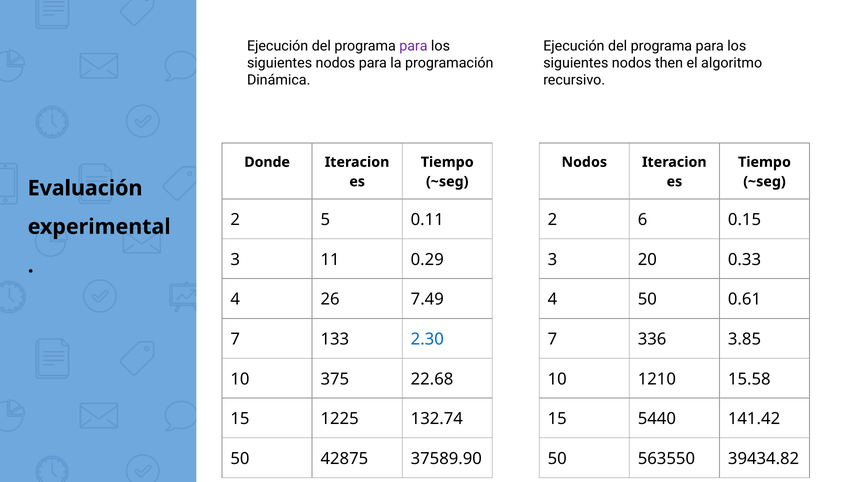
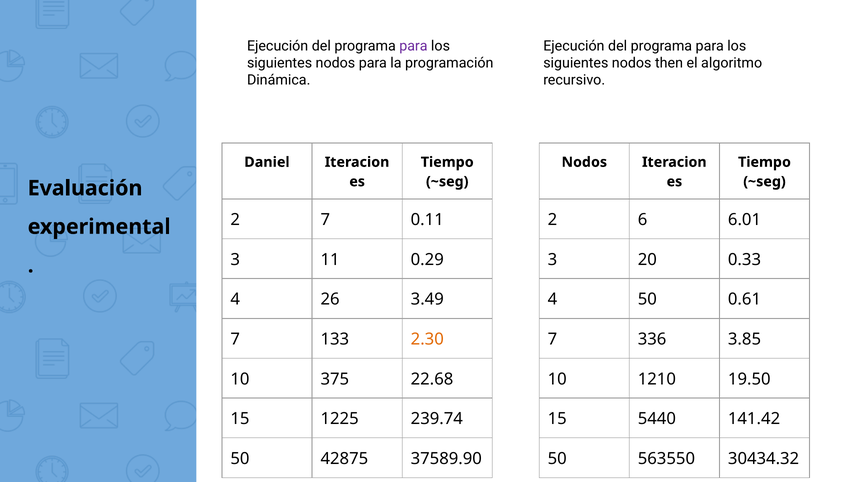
Donde: Donde -> Daniel
2 5: 5 -> 7
0.15: 0.15 -> 6.01
7.49: 7.49 -> 3.49
2.30 colour: blue -> orange
15.58: 15.58 -> 19.50
132.74: 132.74 -> 239.74
39434.82: 39434.82 -> 30434.32
